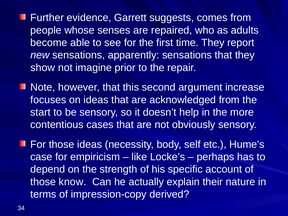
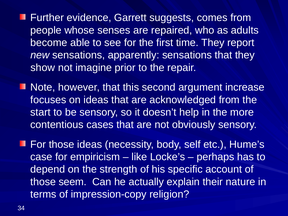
know: know -> seem
derived: derived -> religion
